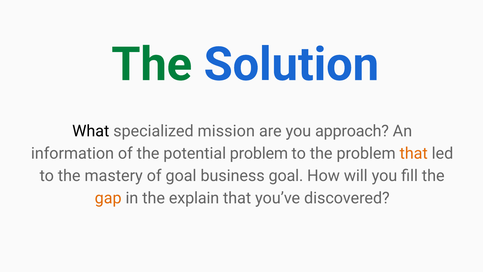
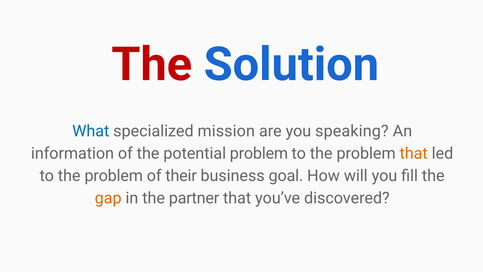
The at (152, 65) colour: green -> red
What colour: black -> blue
approach: approach -> speaking
mastery at (114, 176): mastery -> problem
of goal: goal -> their
explain: explain -> partner
